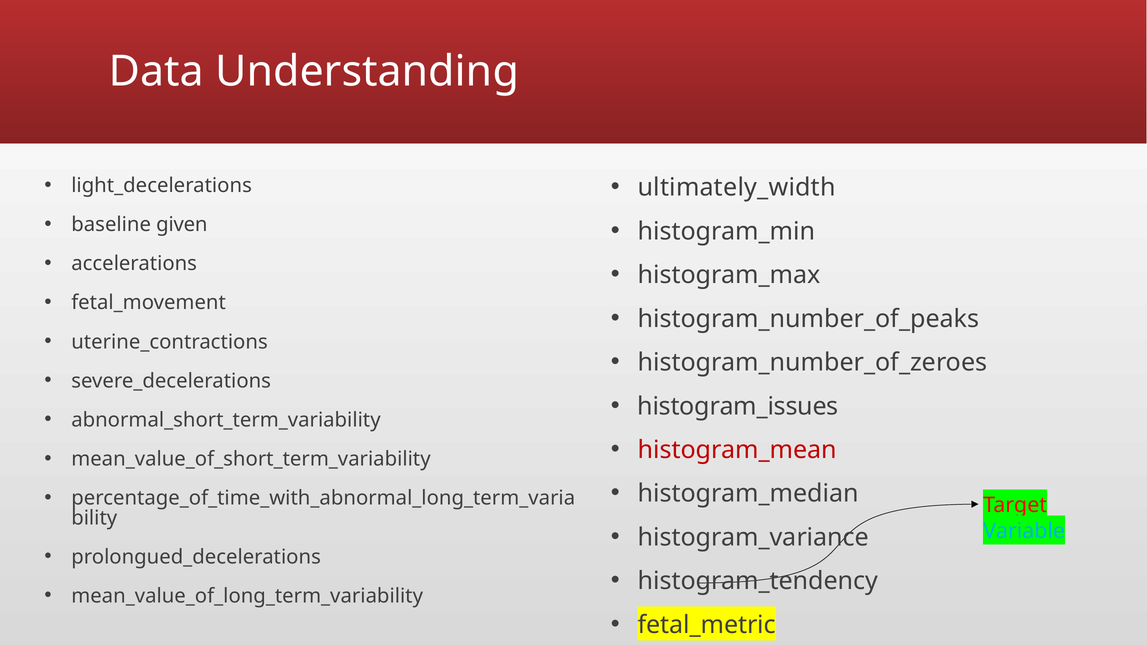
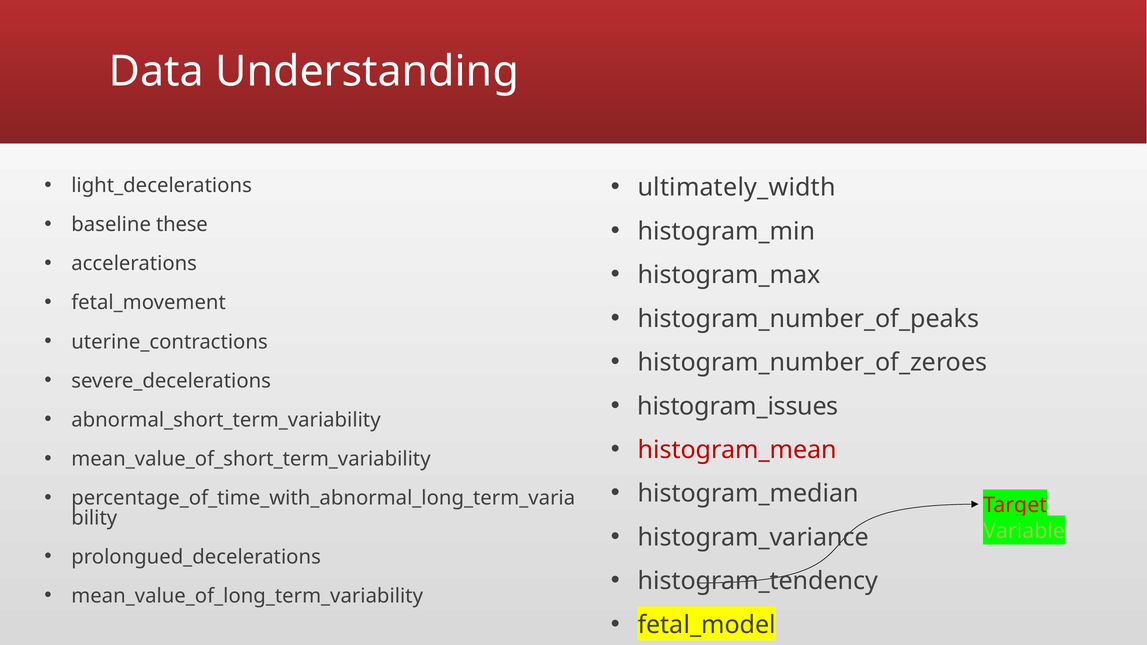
given: given -> these
Variable colour: light blue -> light green
fetal_metric: fetal_metric -> fetal_model
